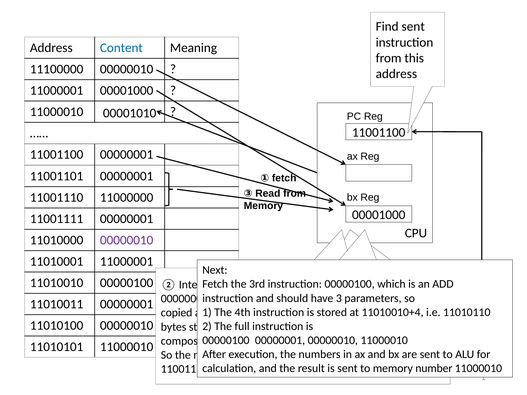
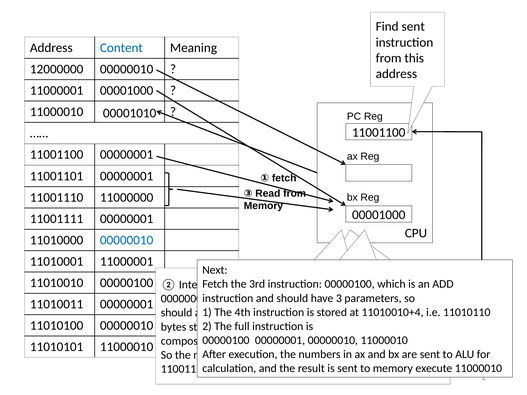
11100000: 11100000 -> 12000000
00000010 at (127, 240) colour: purple -> blue
copied at (177, 313): copied -> should
number at (434, 369): number -> execute
